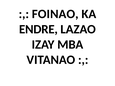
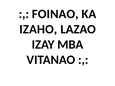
ENDRE: ENDRE -> IZAHO
